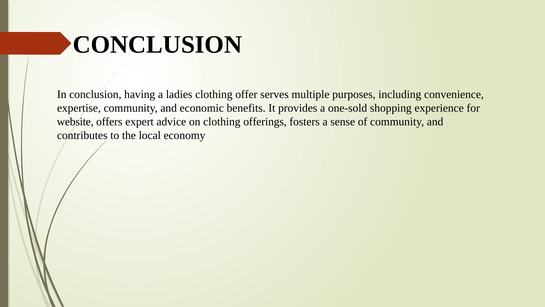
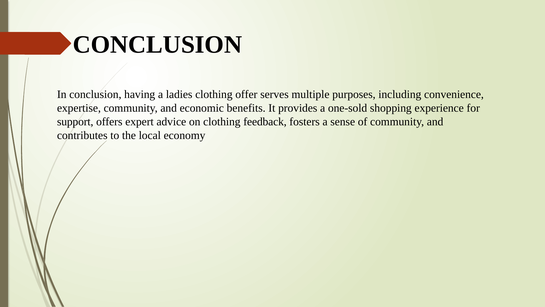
website: website -> support
offerings: offerings -> feedback
